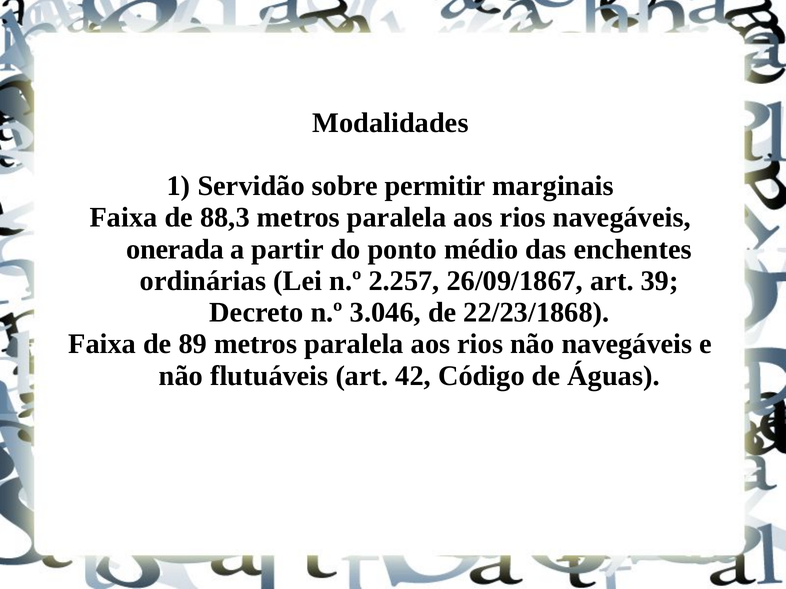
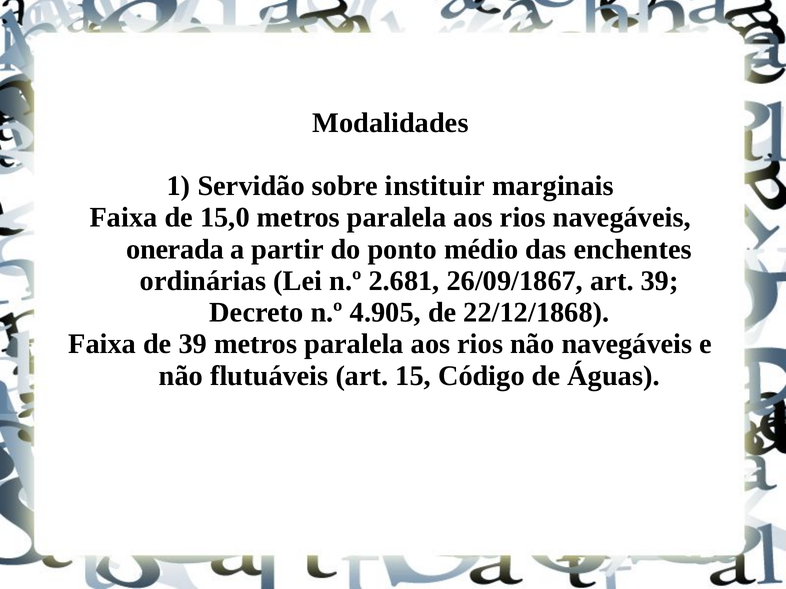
permitir: permitir -> instituir
88,3: 88,3 -> 15,0
2.257: 2.257 -> 2.681
3.046: 3.046 -> 4.905
22/23/1868: 22/23/1868 -> 22/12/1868
de 89: 89 -> 39
42: 42 -> 15
